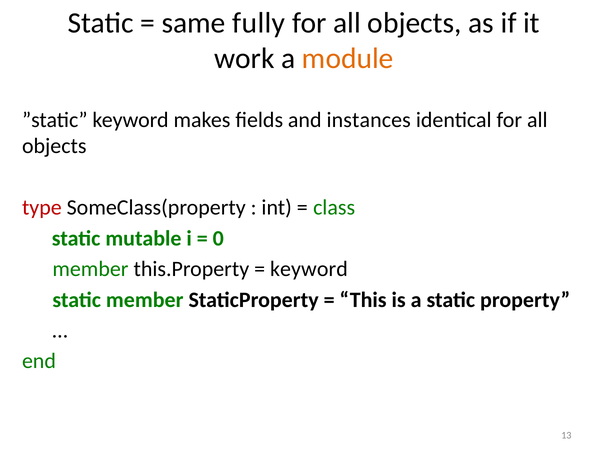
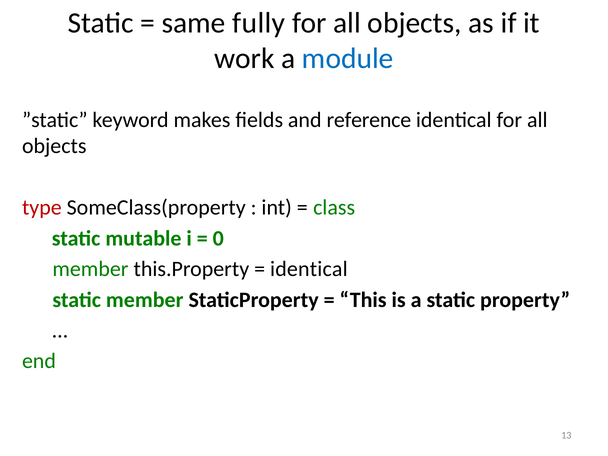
module colour: orange -> blue
instances: instances -> reference
keyword at (309, 269): keyword -> identical
